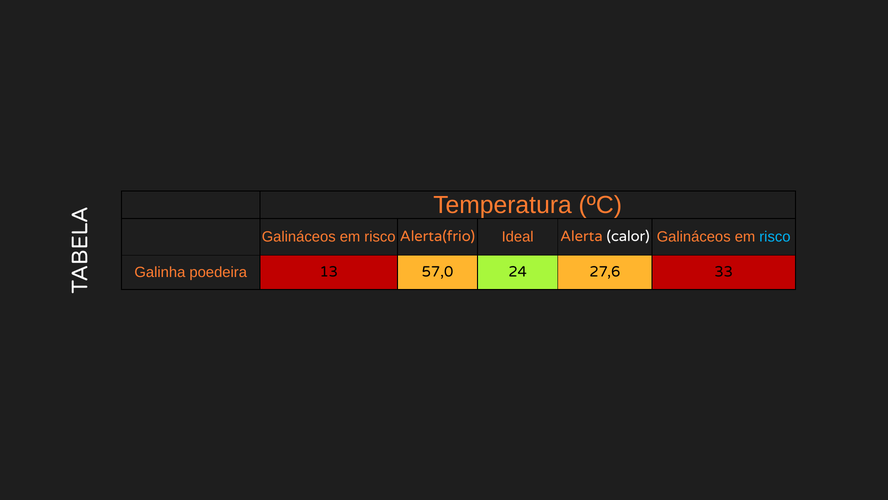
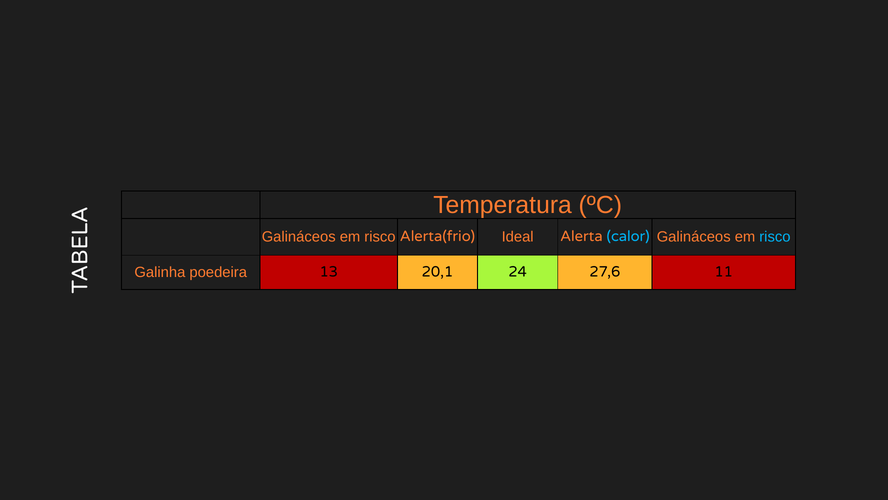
calor colour: white -> light blue
57,0: 57,0 -> 20,1
33: 33 -> 11
